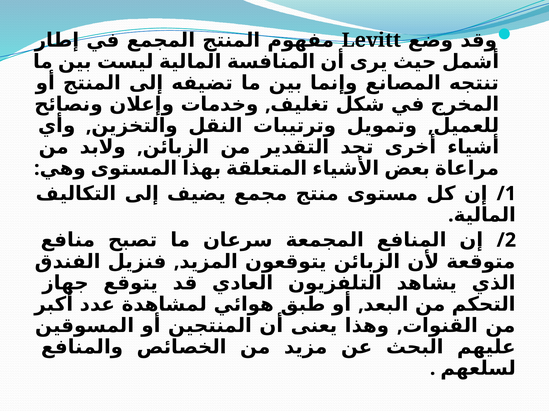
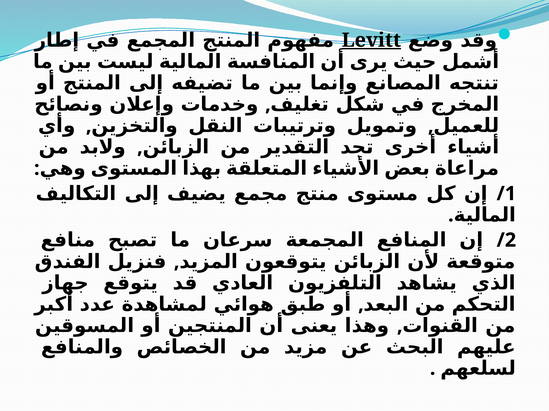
Levitt underline: none -> present
